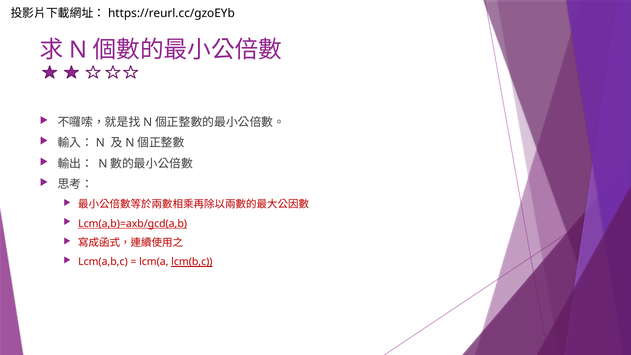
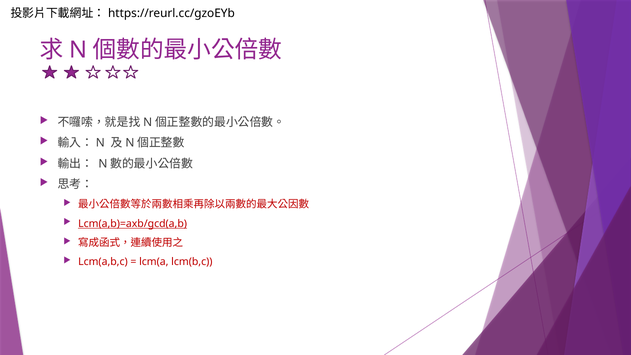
lcm(b,c underline: present -> none
